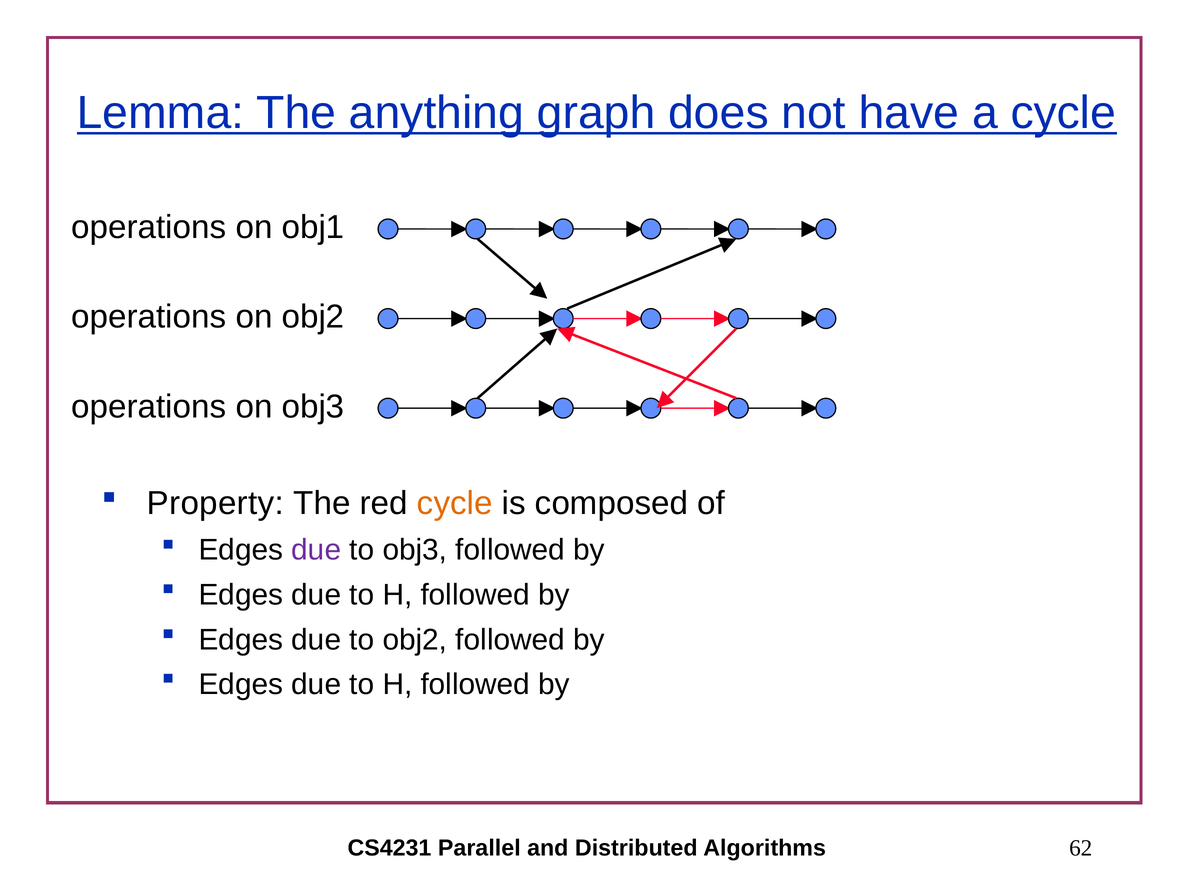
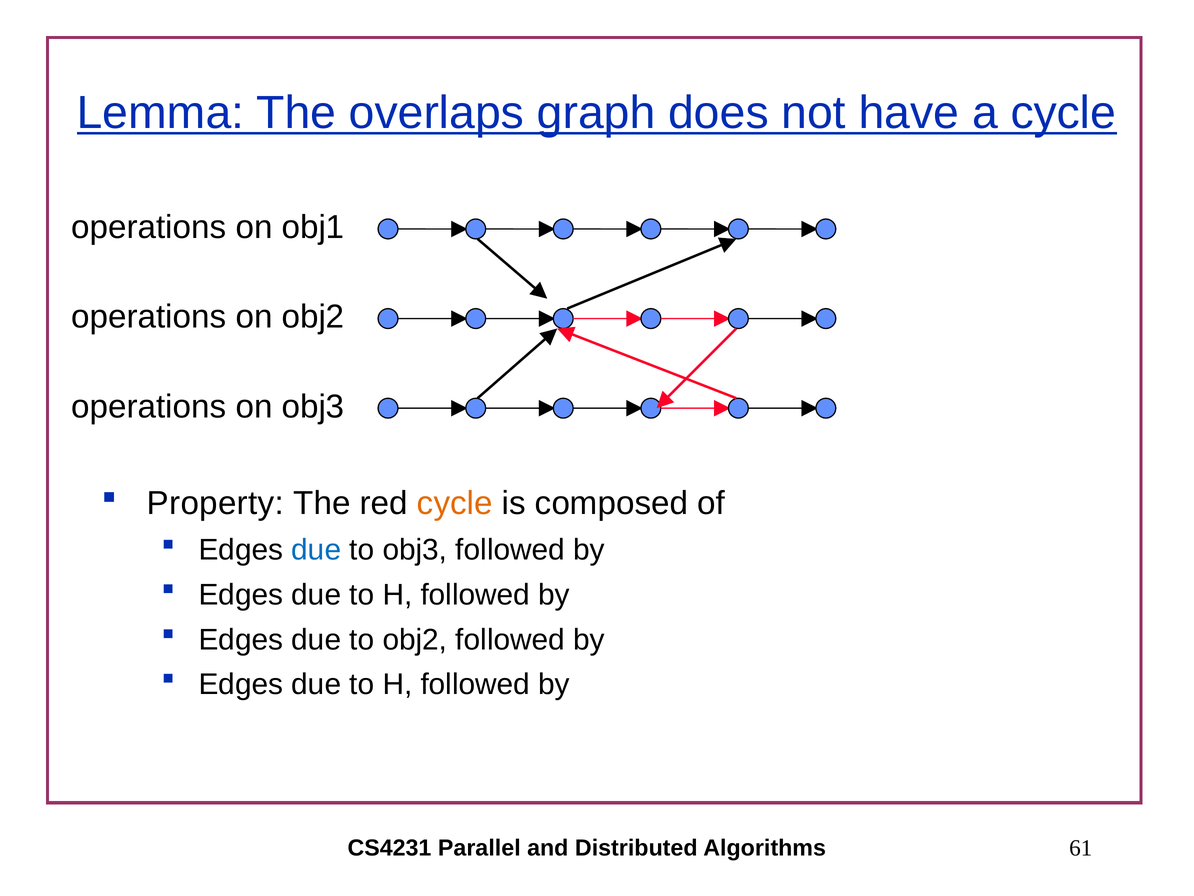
anything: anything -> overlaps
due at (316, 550) colour: purple -> blue
62: 62 -> 61
